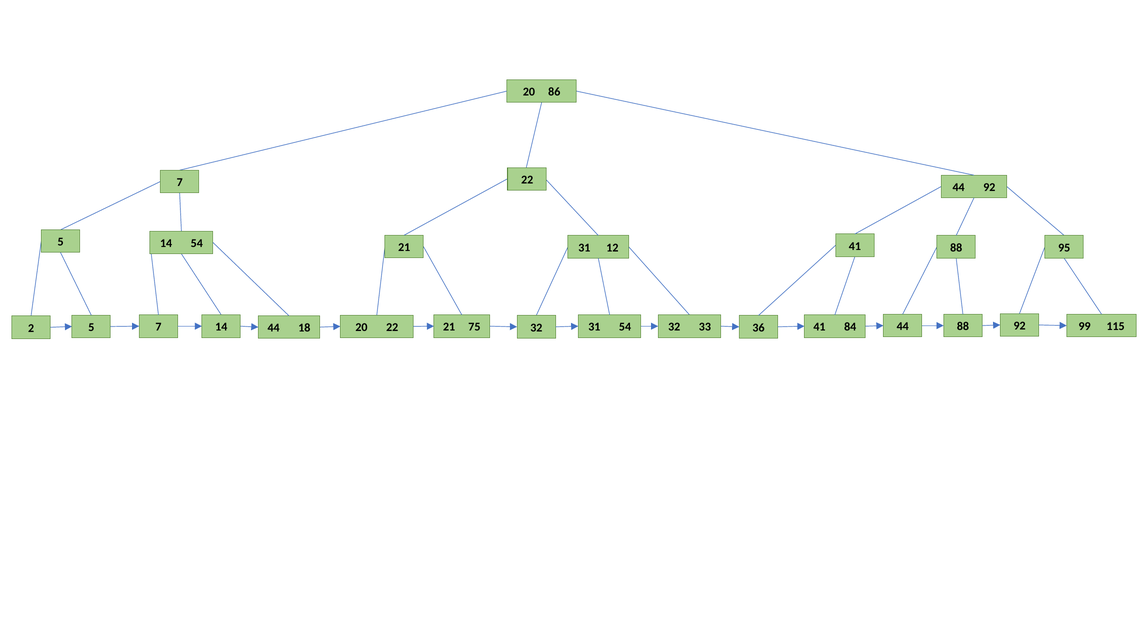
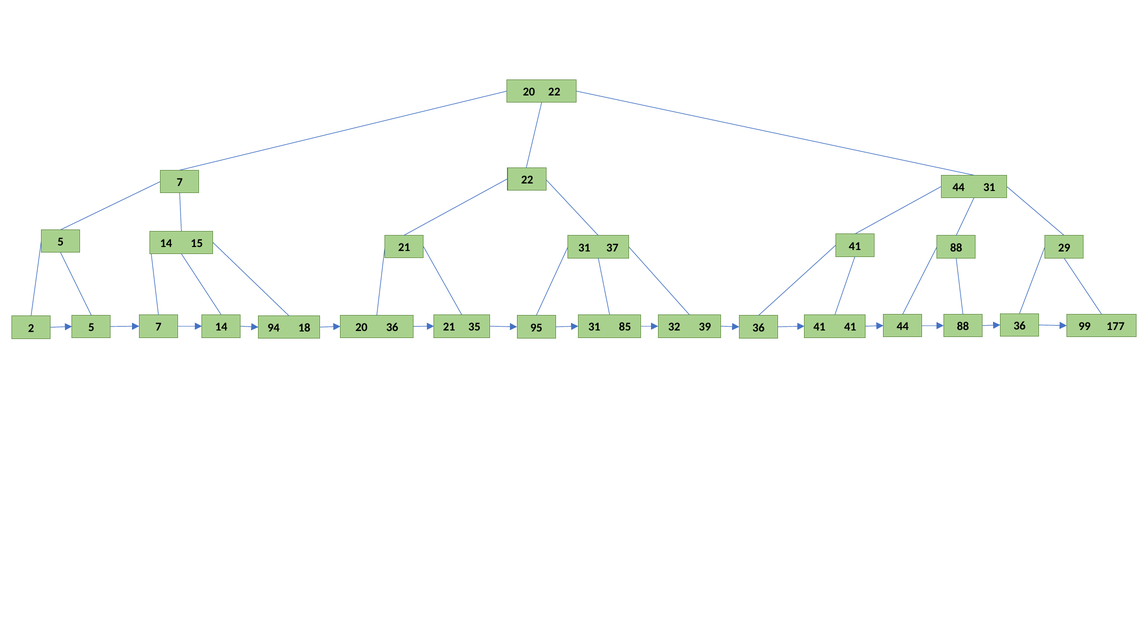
20 86: 86 -> 22
44 92: 92 -> 31
14 54: 54 -> 15
95: 95 -> 29
12: 12 -> 37
115: 115 -> 177
14 44: 44 -> 94
18 32: 32 -> 95
31 54: 54 -> 85
33: 33 -> 39
20 22: 22 -> 36
75: 75 -> 35
41 84: 84 -> 41
5 92: 92 -> 36
